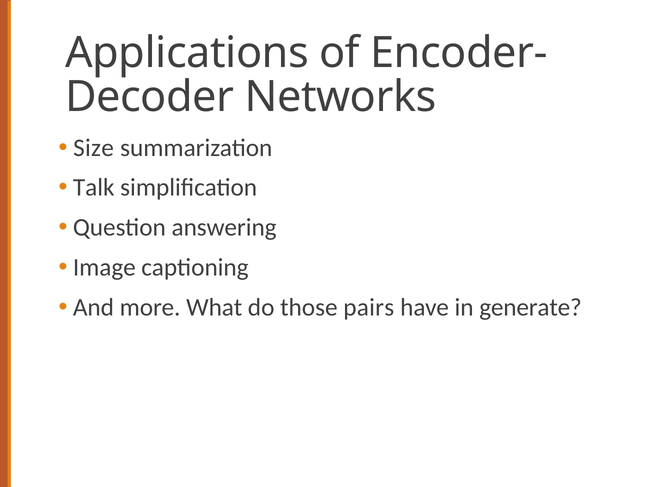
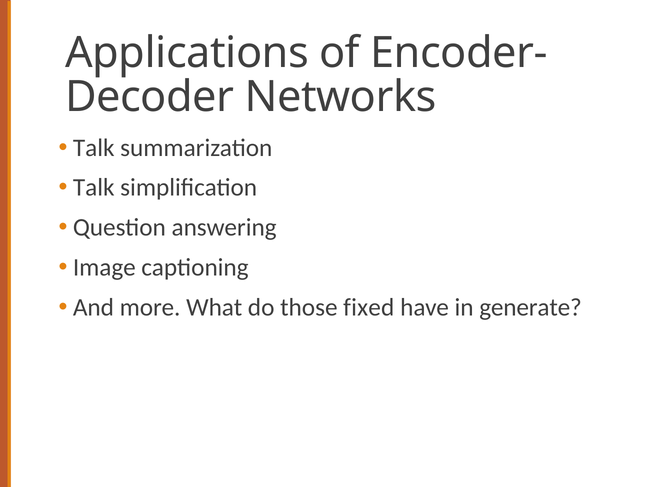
Size at (94, 148): Size -> Talk
pairs: pairs -> fixed
